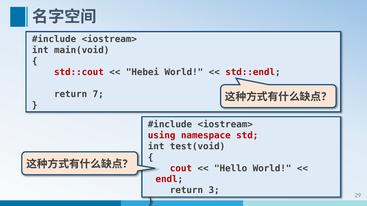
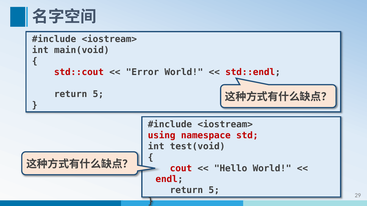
Hebei: Hebei -> Error
7 at (98, 94): 7 -> 5
3 at (214, 191): 3 -> 5
